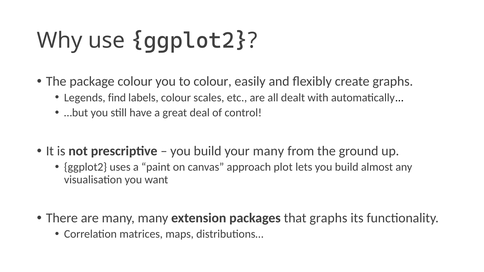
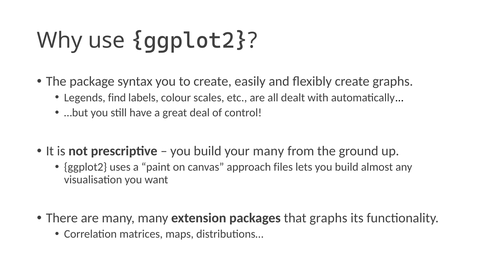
package colour: colour -> syntax
to colour: colour -> create
plot: plot -> files
